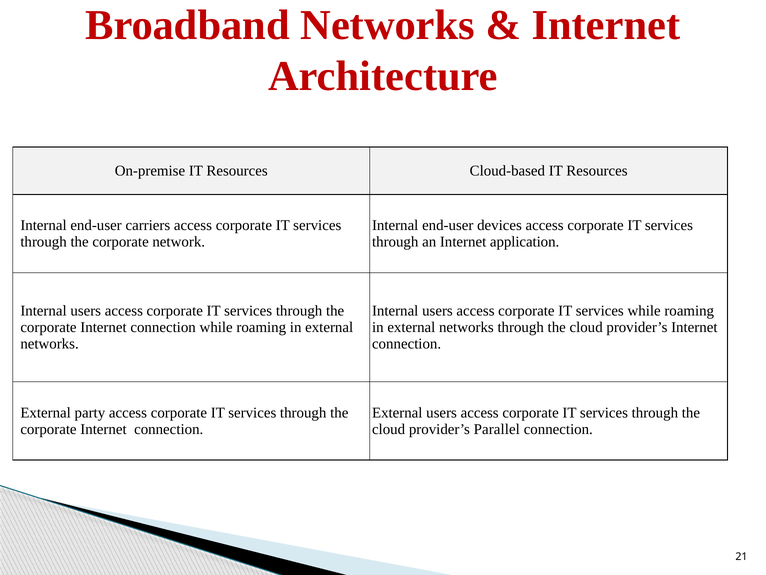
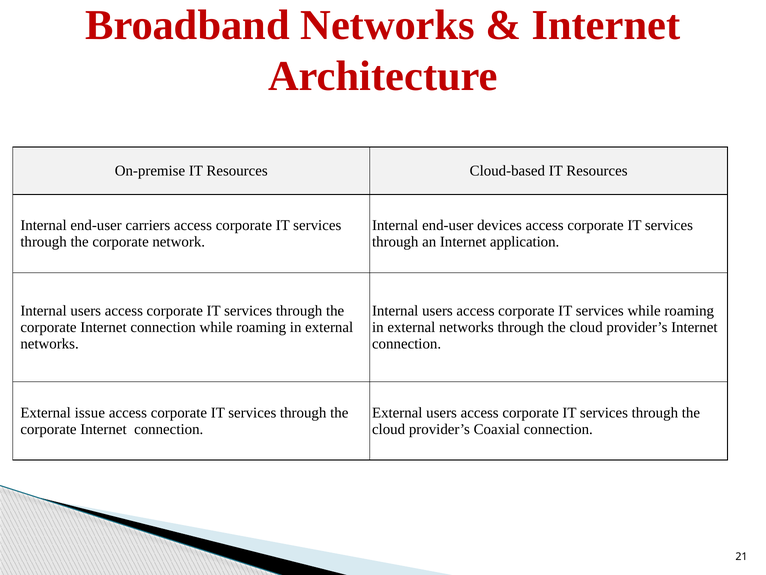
party: party -> issue
Parallel: Parallel -> Coaxial
